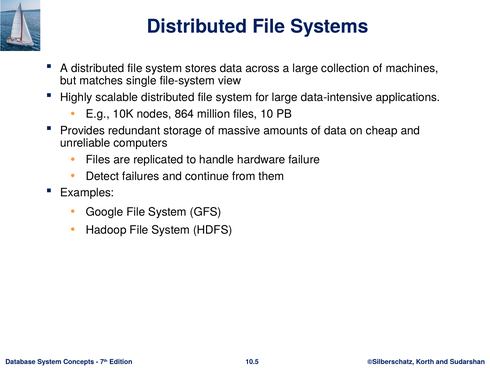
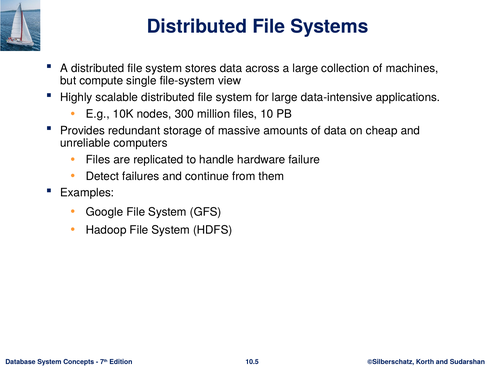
matches: matches -> compute
864: 864 -> 300
